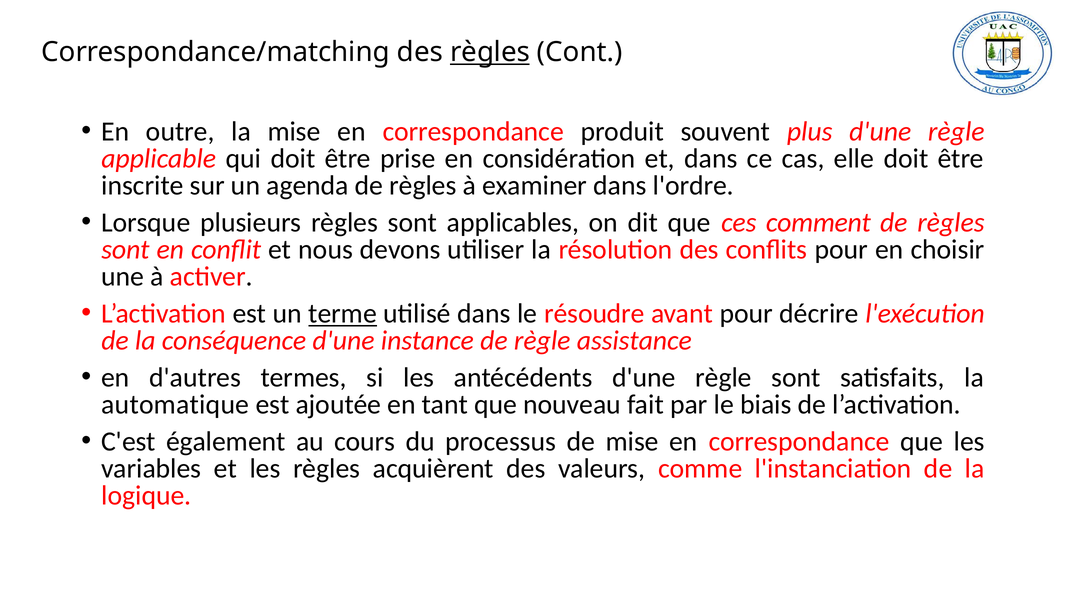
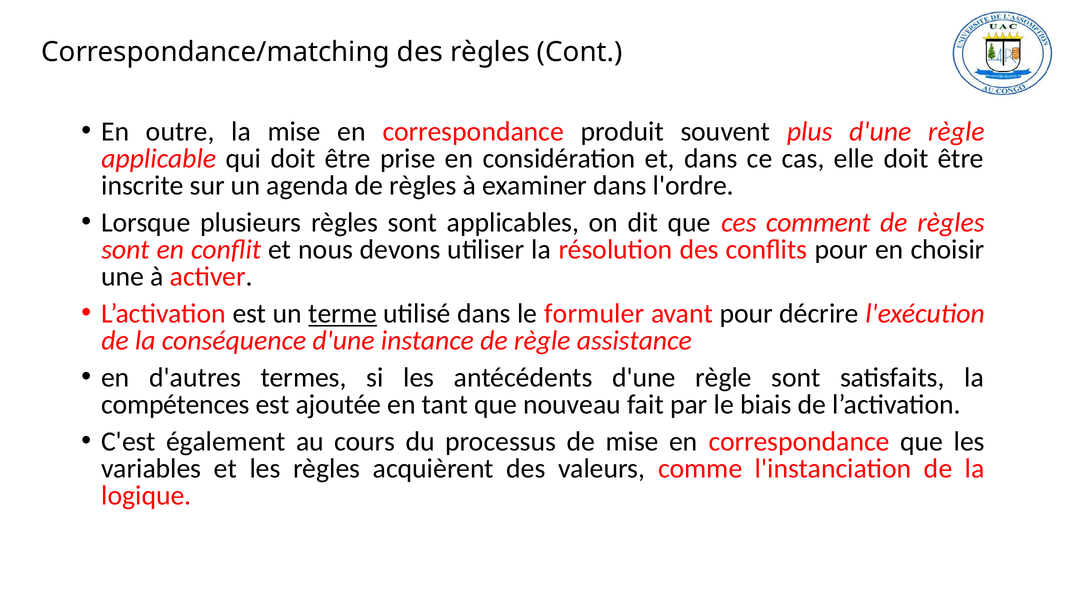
règles at (490, 52) underline: present -> none
résoudre: résoudre -> formuler
automatique: automatique -> compétences
